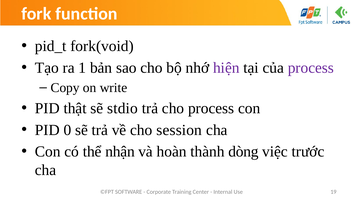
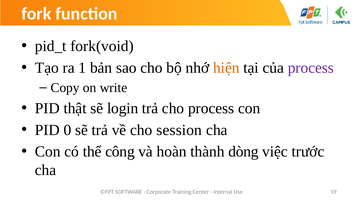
hiện colour: purple -> orange
stdio: stdio -> login
nhận: nhận -> công
